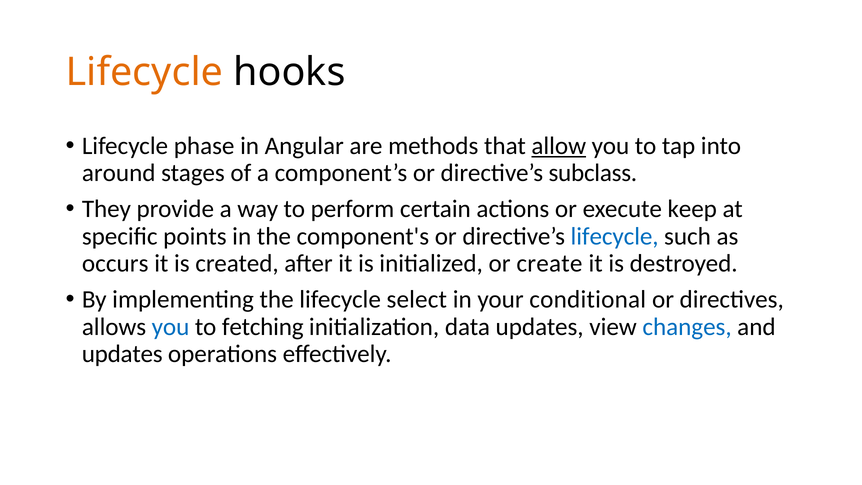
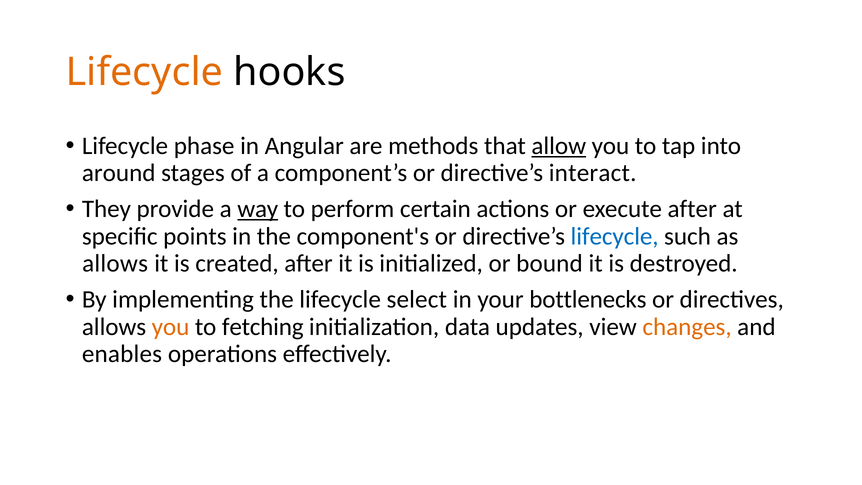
subclass: subclass -> interact
way underline: none -> present
execute keep: keep -> after
occurs at (115, 263): occurs -> allows
create: create -> bound
conditional: conditional -> bottlenecks
you at (171, 327) colour: blue -> orange
changes colour: blue -> orange
updates at (122, 354): updates -> enables
